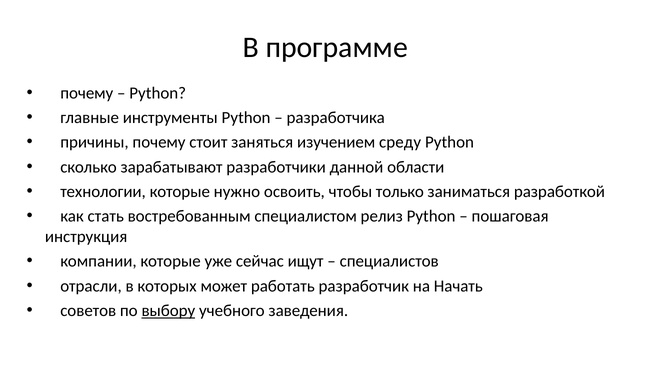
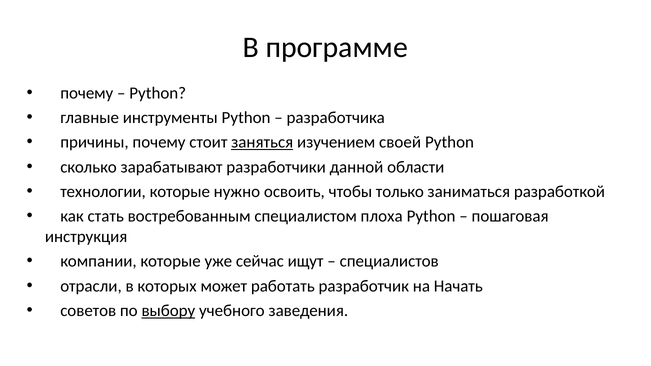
заняться underline: none -> present
среду: среду -> своей
релиз: релиз -> плоха
